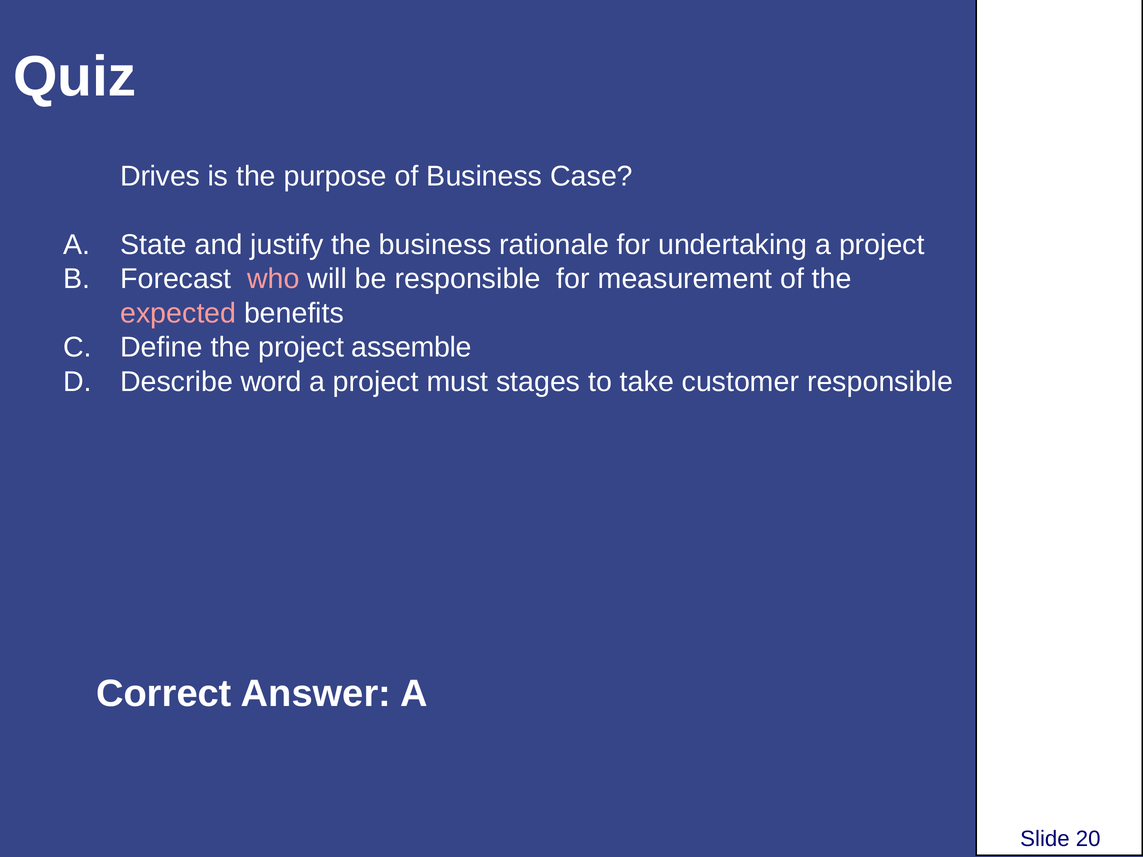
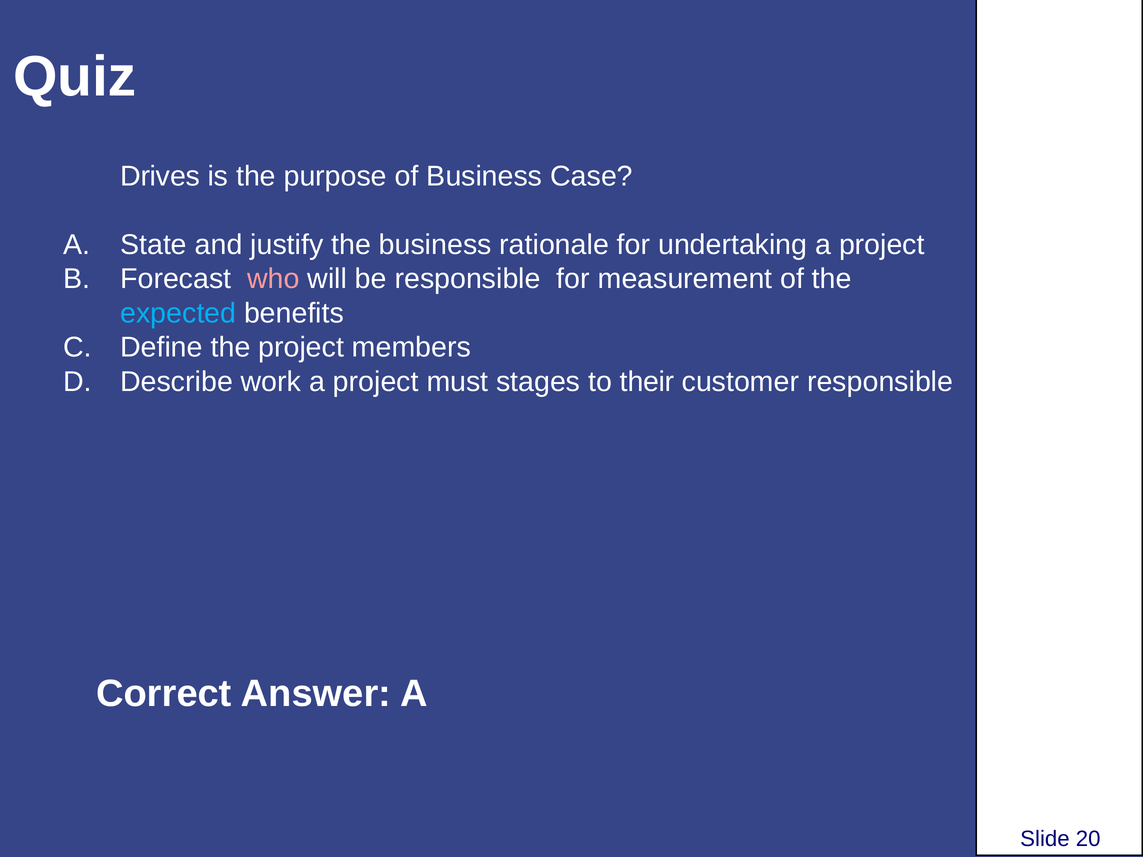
expected colour: pink -> light blue
assemble: assemble -> members
word: word -> work
take: take -> their
